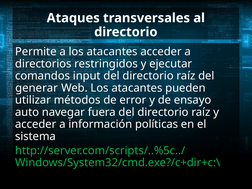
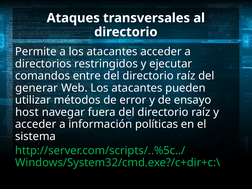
input: input -> entre
auto: auto -> host
